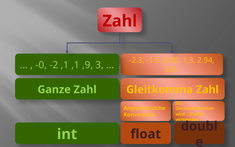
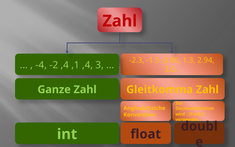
-0: -0 -> -4
-2 ,1: ,1 -> ,4
,1 ,9: ,9 -> ,4
